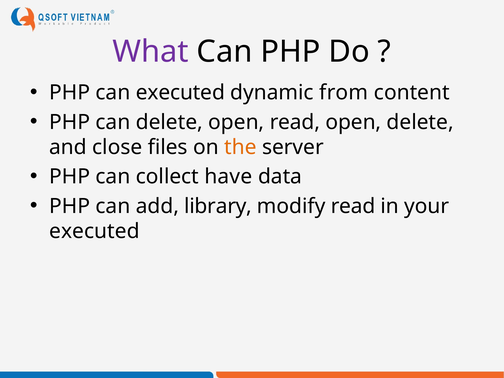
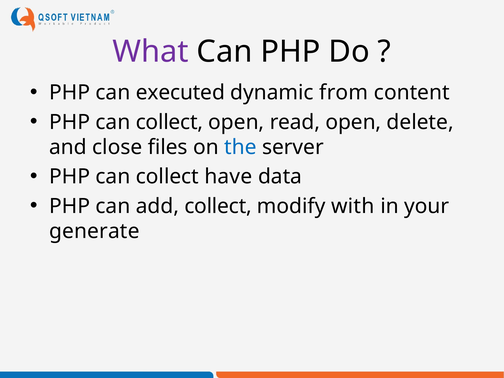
delete at (169, 122): delete -> collect
the colour: orange -> blue
add library: library -> collect
modify read: read -> with
executed at (94, 231): executed -> generate
